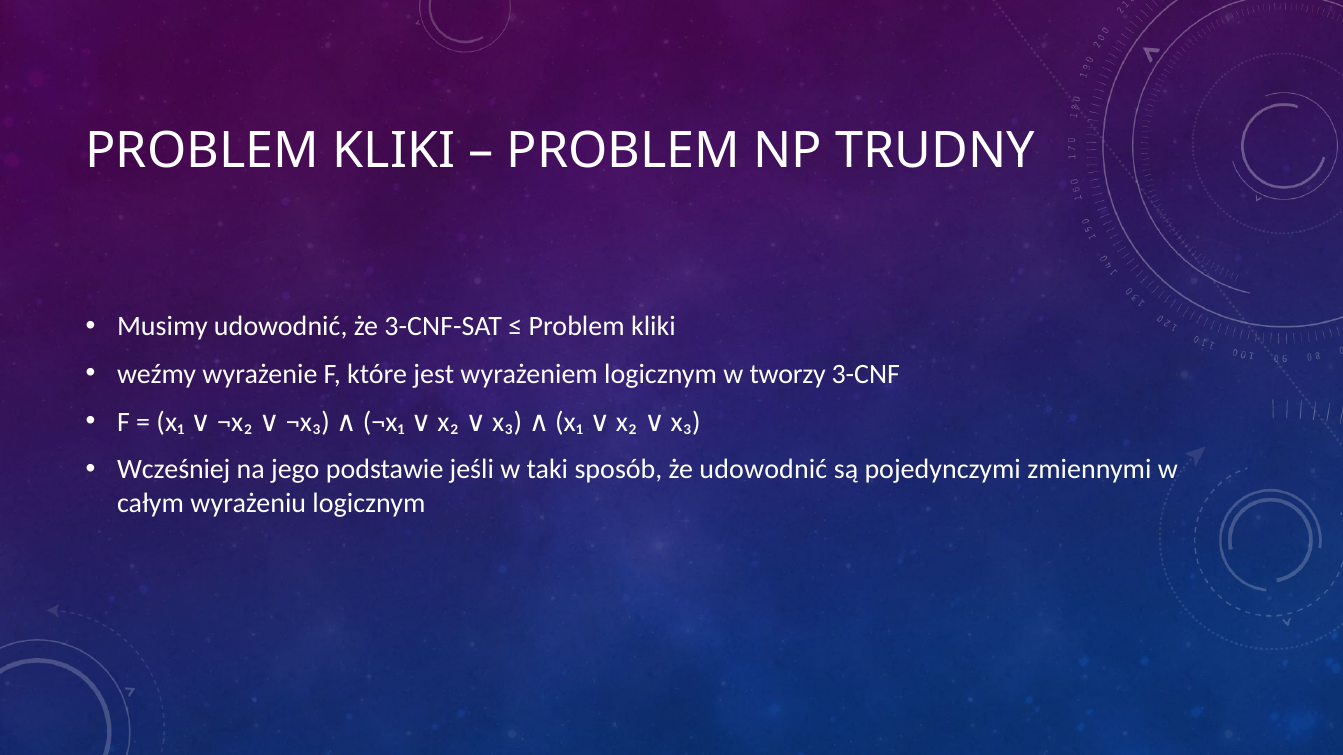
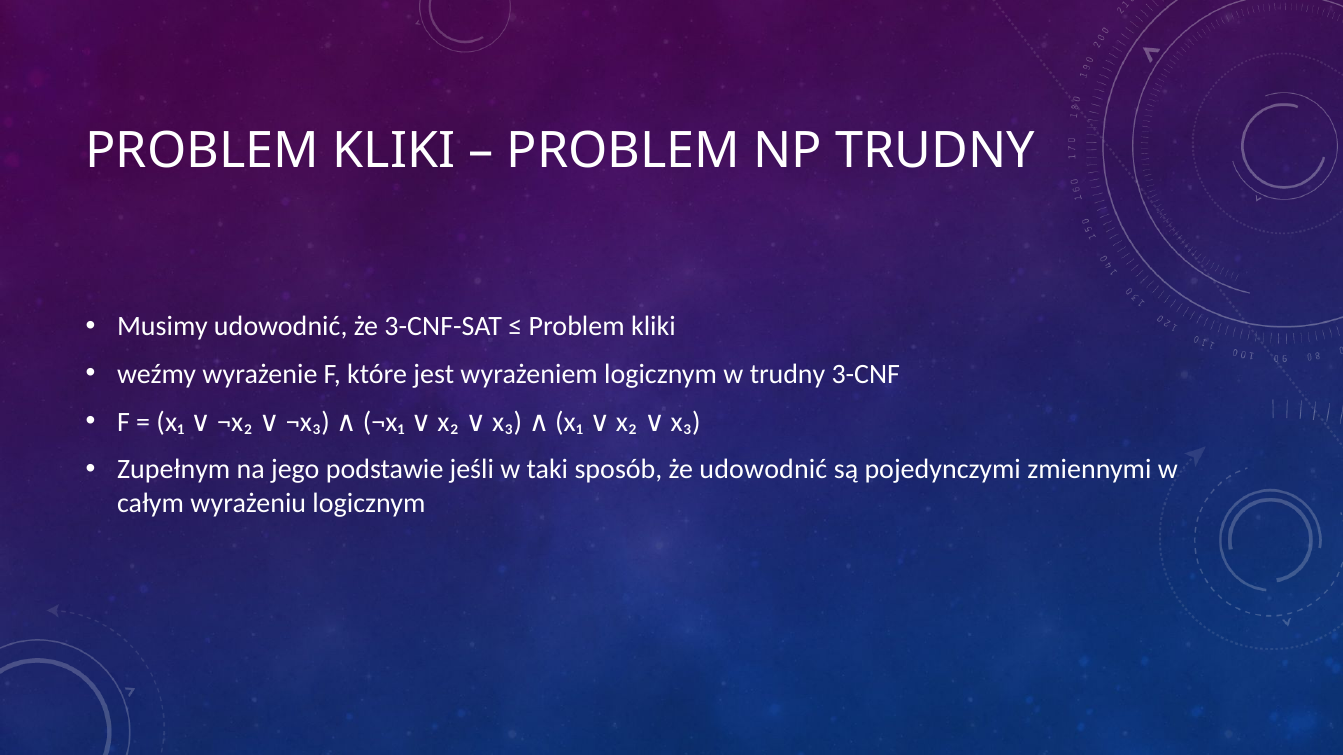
w tworzy: tworzy -> trudny
Wcześniej: Wcześniej -> Zupełnym
